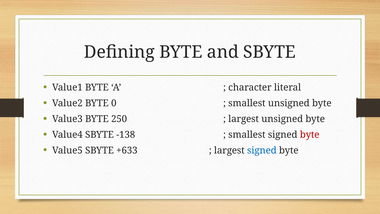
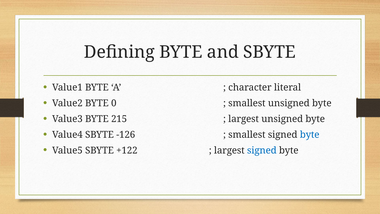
250: 250 -> 215
-138: -138 -> -126
byte at (310, 135) colour: red -> blue
+633: +633 -> +122
